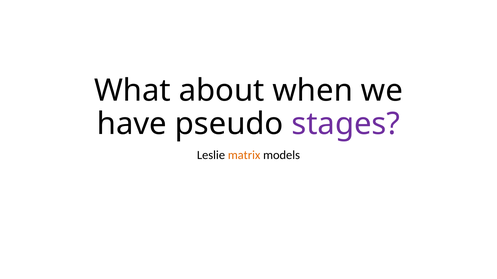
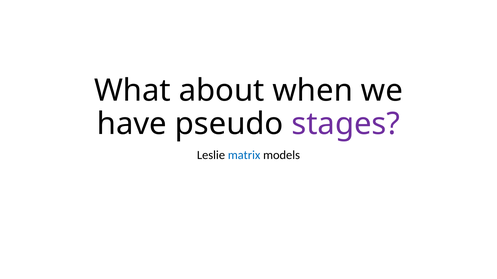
matrix colour: orange -> blue
